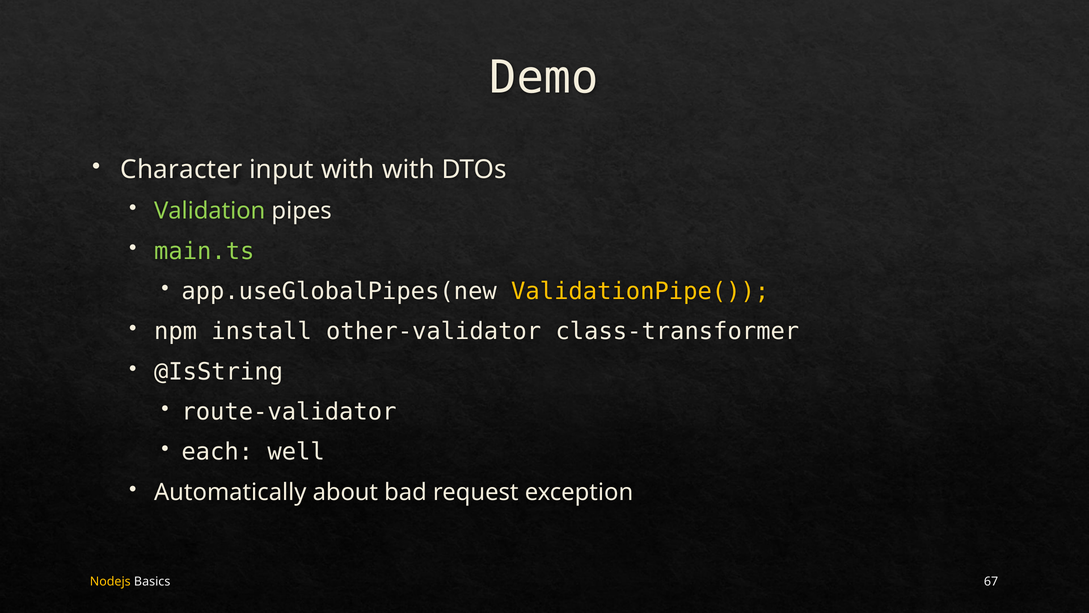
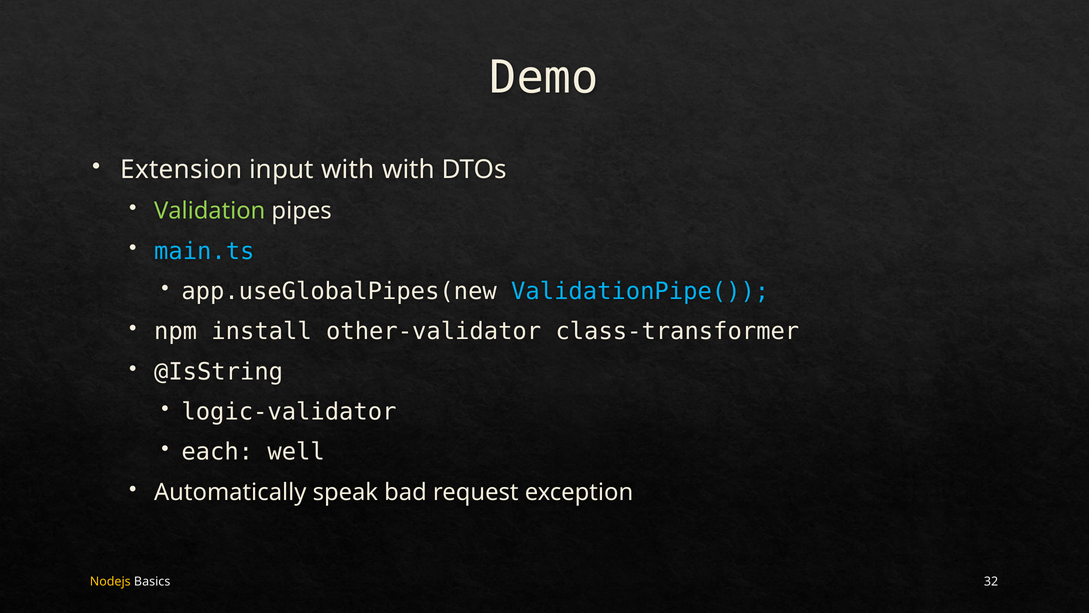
Character: Character -> Extension
main.ts colour: light green -> light blue
ValidationPipe( colour: yellow -> light blue
route-validator: route-validator -> logic-validator
about: about -> speak
67: 67 -> 32
